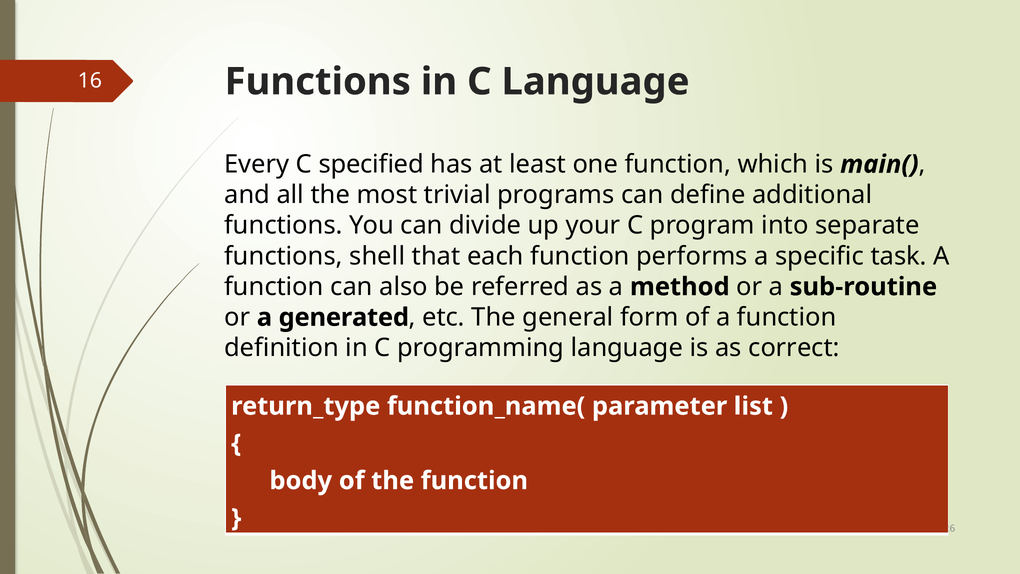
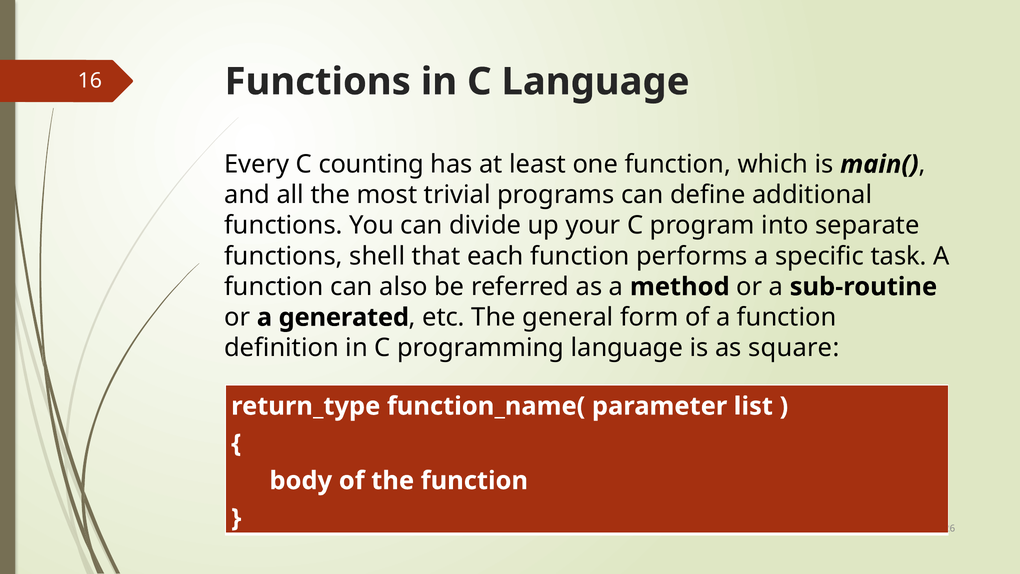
specified: specified -> counting
correct: correct -> square
